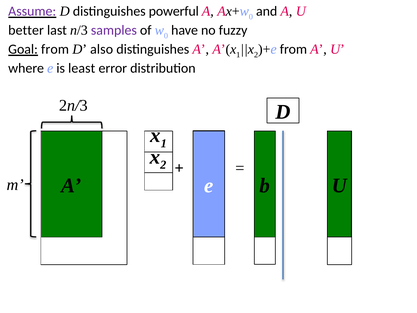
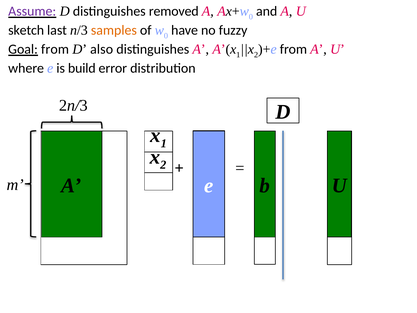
powerful: powerful -> removed
better: better -> sketch
samples colour: purple -> orange
least: least -> build
